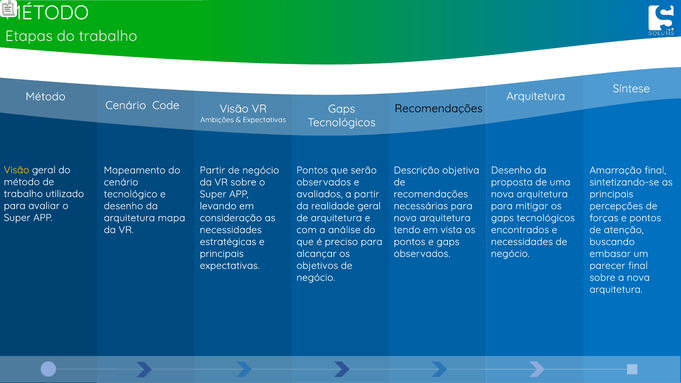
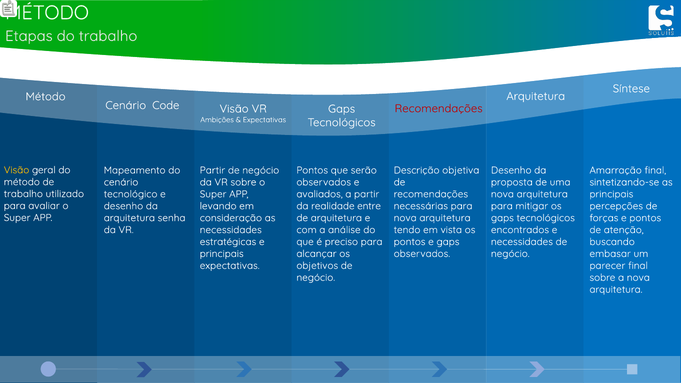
Recomendações at (439, 109) colour: black -> red
realidade geral: geral -> entre
mapa: mapa -> senha
